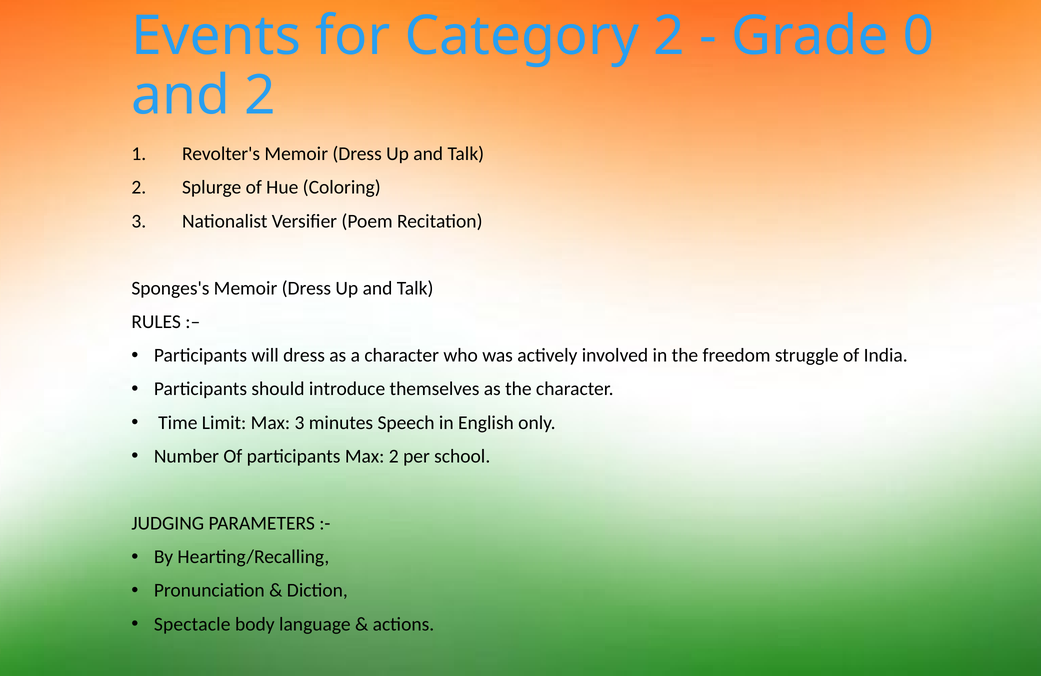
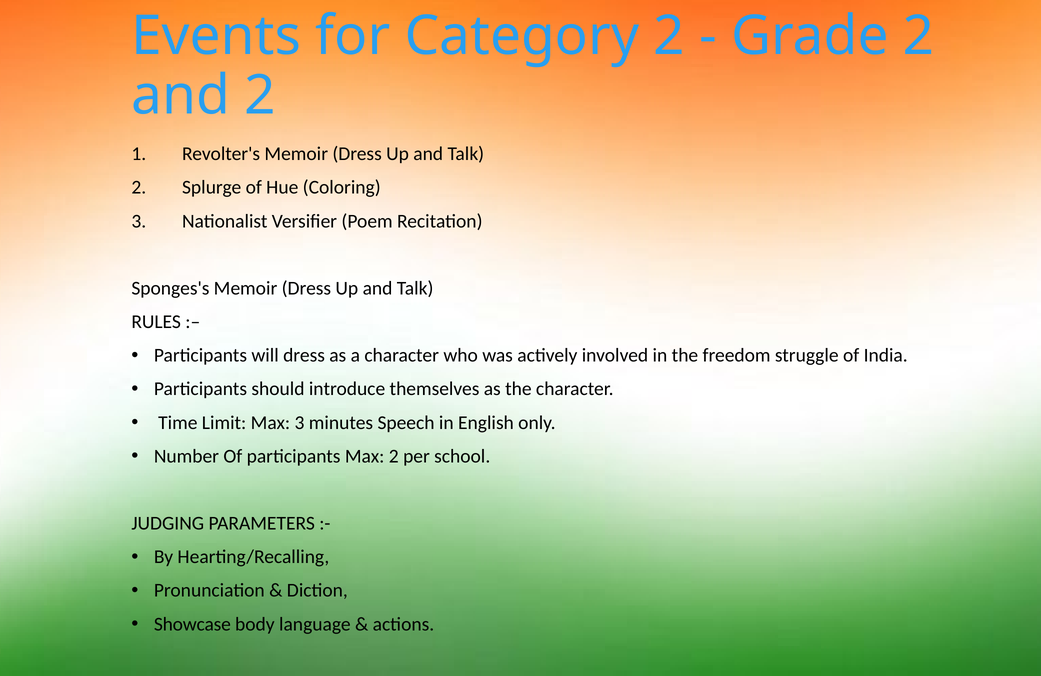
Grade 0: 0 -> 2
Spectacle: Spectacle -> Showcase
